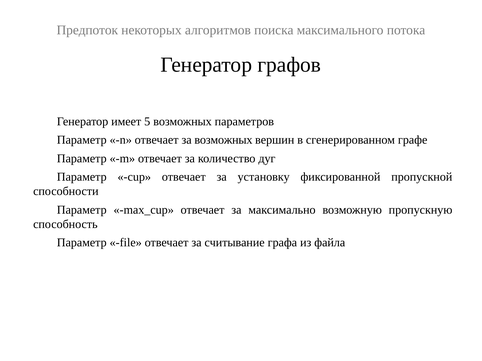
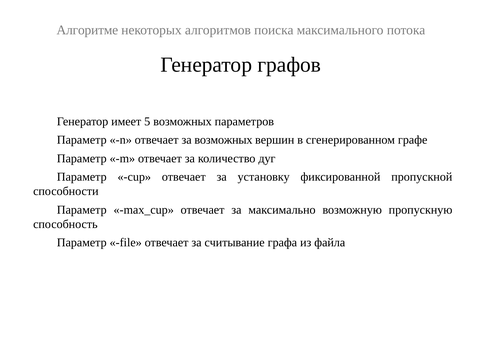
Предпоток: Предпоток -> Алгоритме
